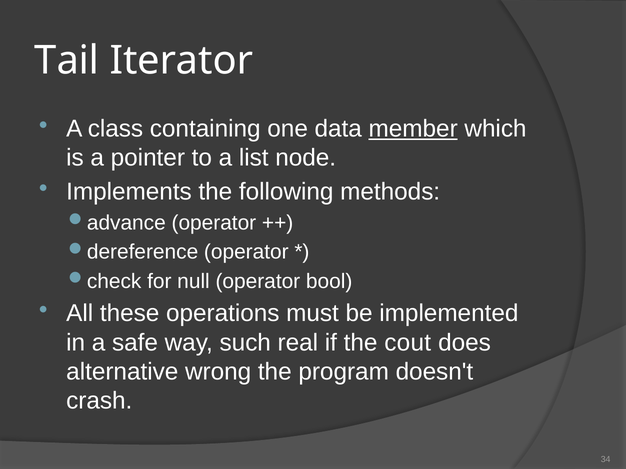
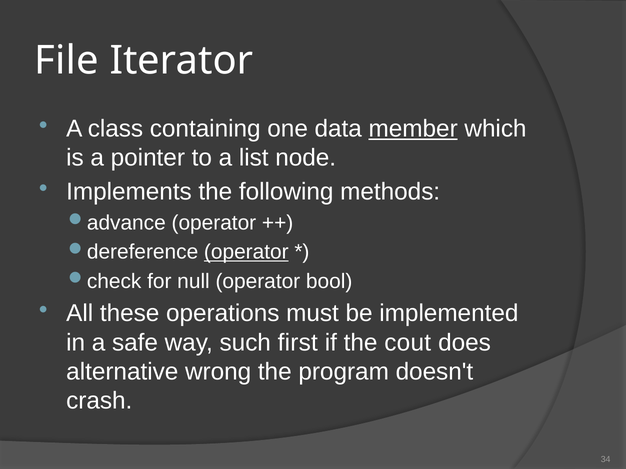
Tail: Tail -> File
operator at (246, 252) underline: none -> present
real: real -> first
